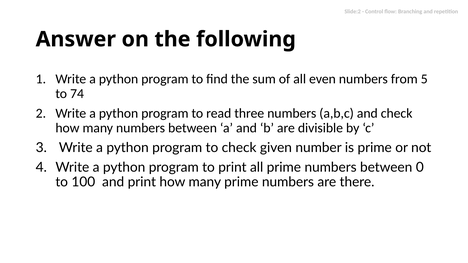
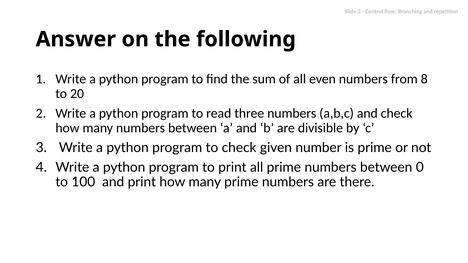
5: 5 -> 8
74: 74 -> 20
